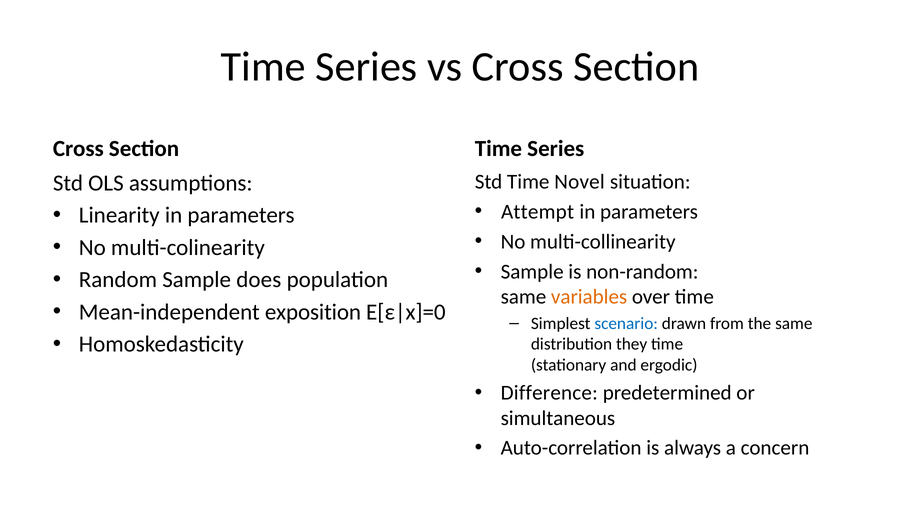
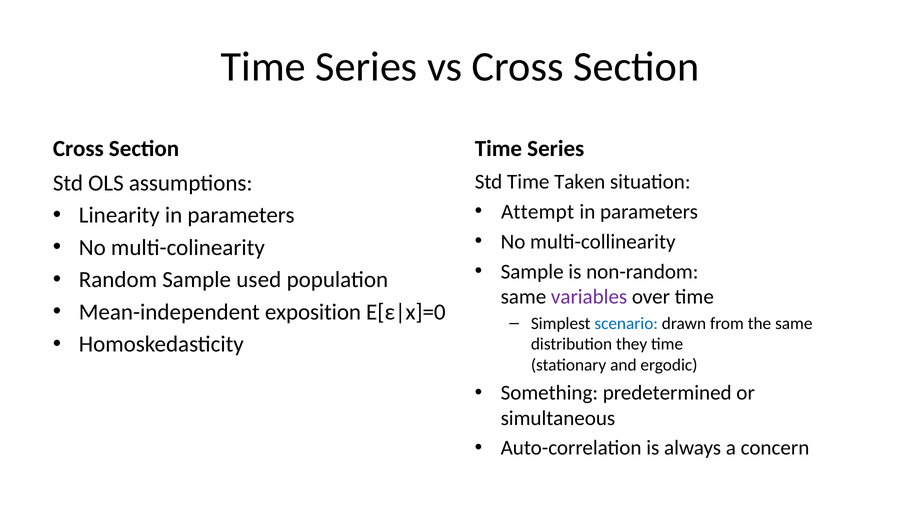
Novel: Novel -> Taken
does: does -> used
variables colour: orange -> purple
Difference: Difference -> Something
